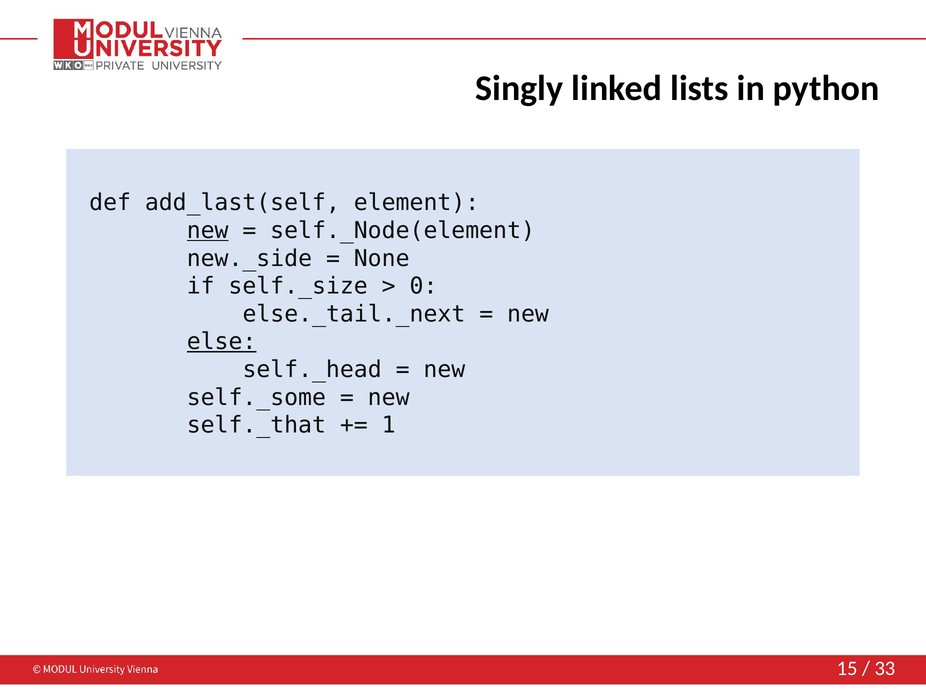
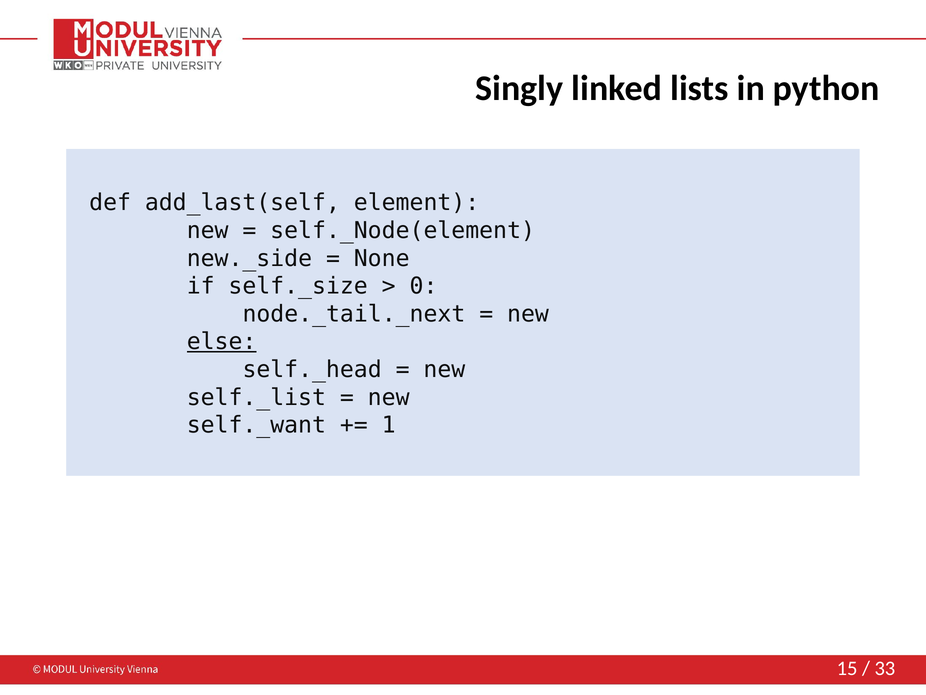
new at (208, 230) underline: present -> none
else._tail._next: else._tail._next -> node._tail._next
self._some: self._some -> self._list
self._that: self._that -> self._want
